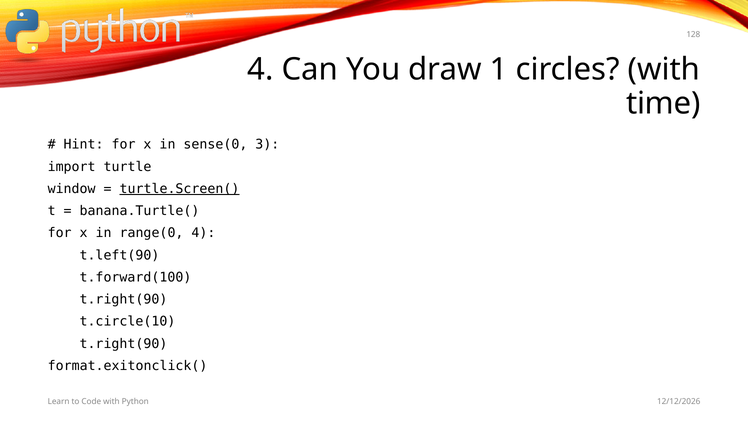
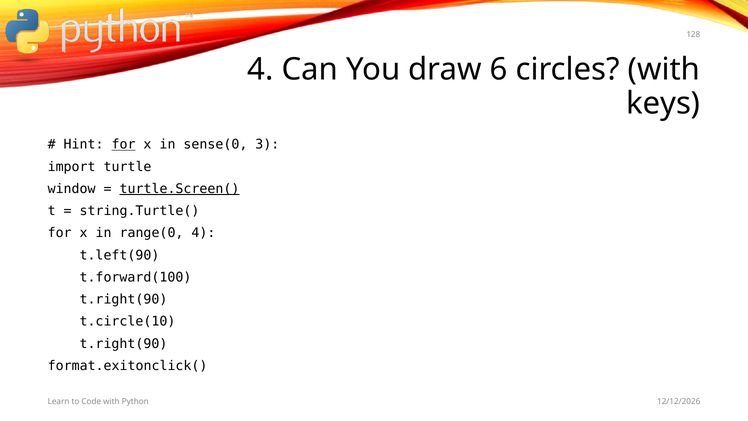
1: 1 -> 6
time: time -> keys
for at (124, 145) underline: none -> present
banana.Turtle(: banana.Turtle( -> string.Turtle(
